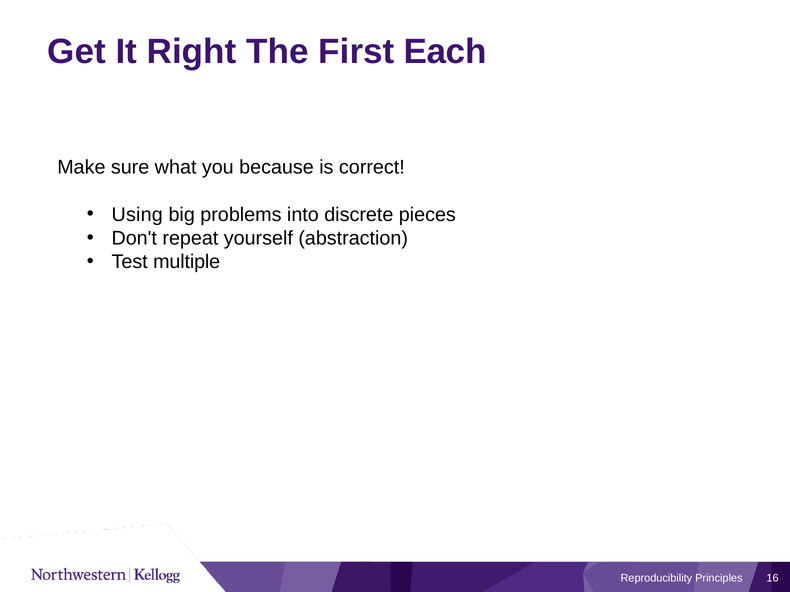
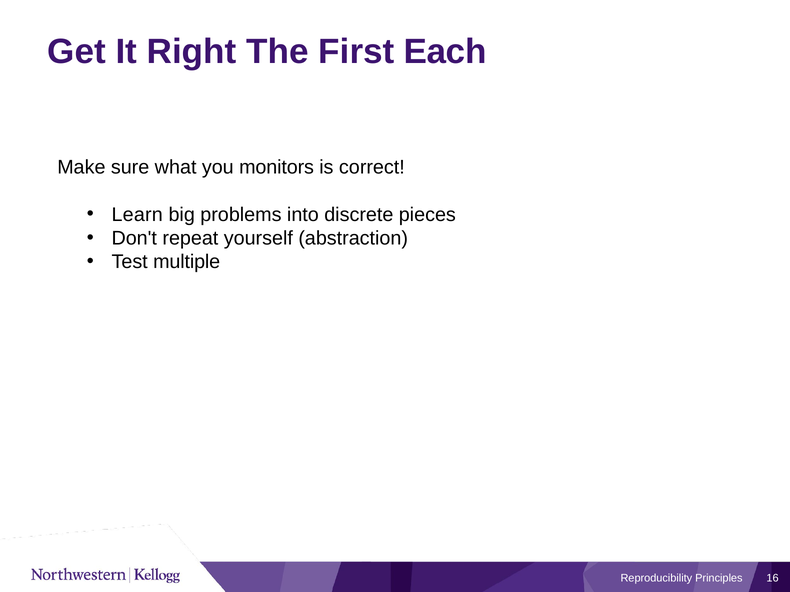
because: because -> monitors
Using: Using -> Learn
